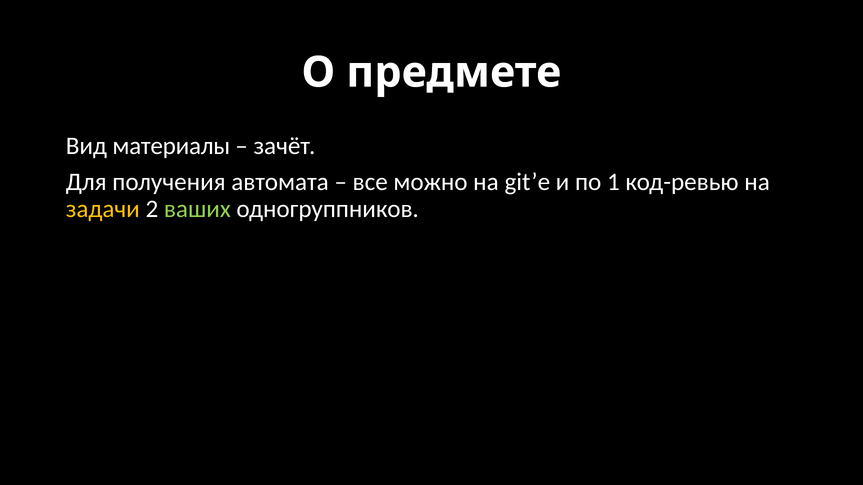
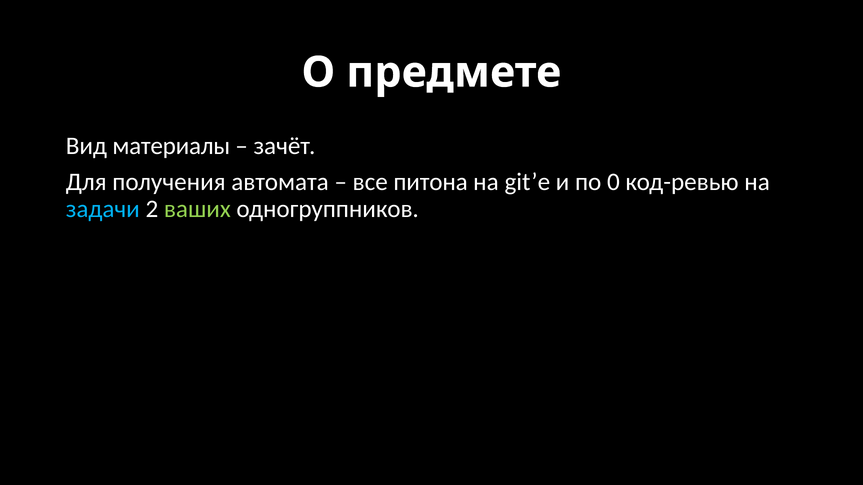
можно: можно -> питона
1: 1 -> 0
задачи colour: yellow -> light blue
